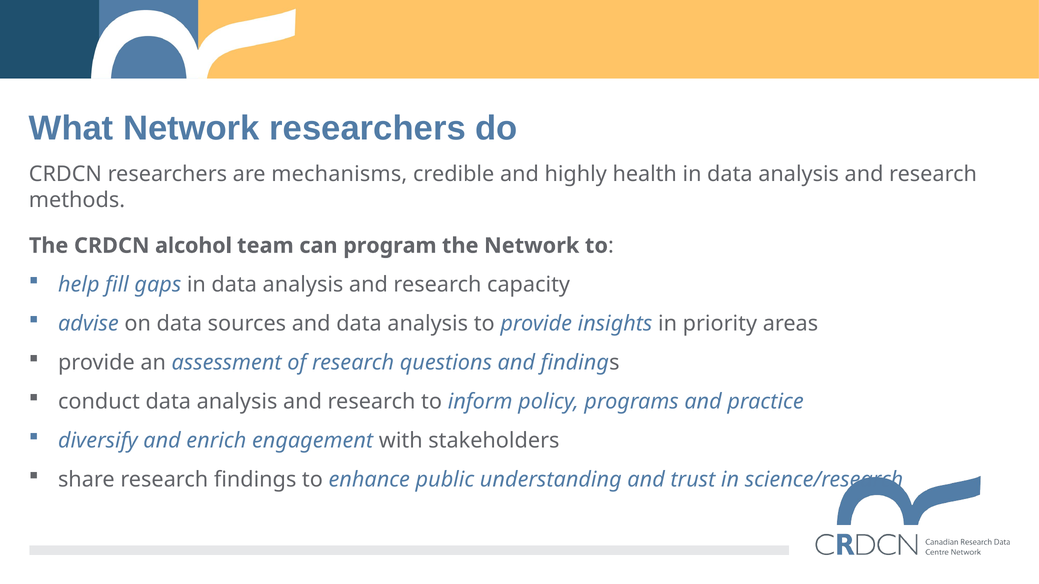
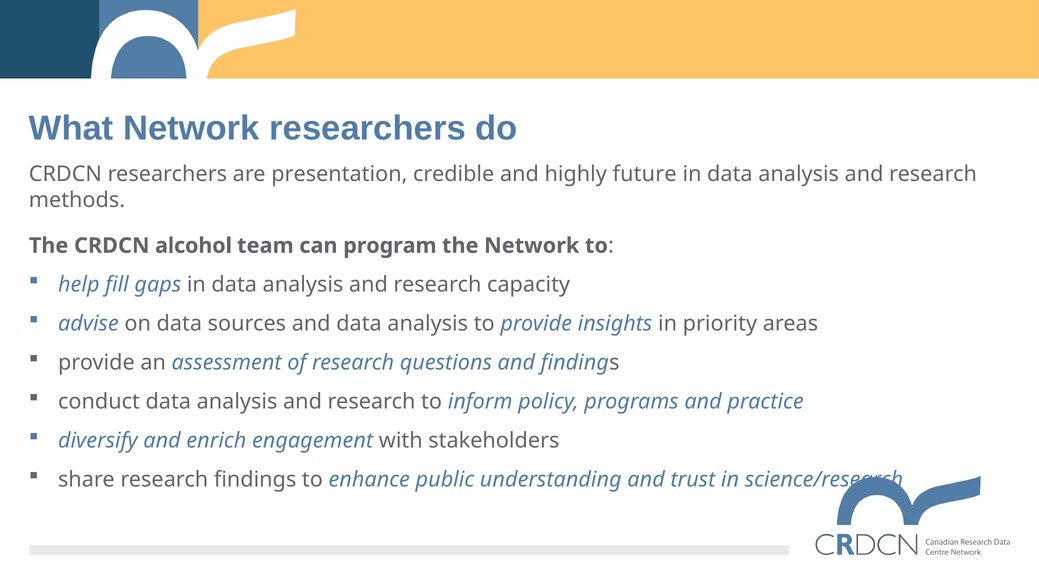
mechanisms: mechanisms -> presentation
health: health -> future
